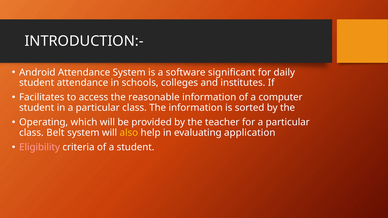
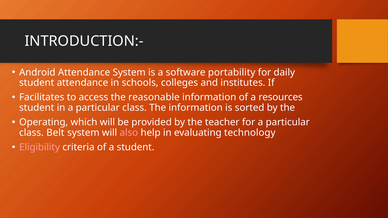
significant: significant -> portability
computer: computer -> resources
also colour: yellow -> pink
application: application -> technology
